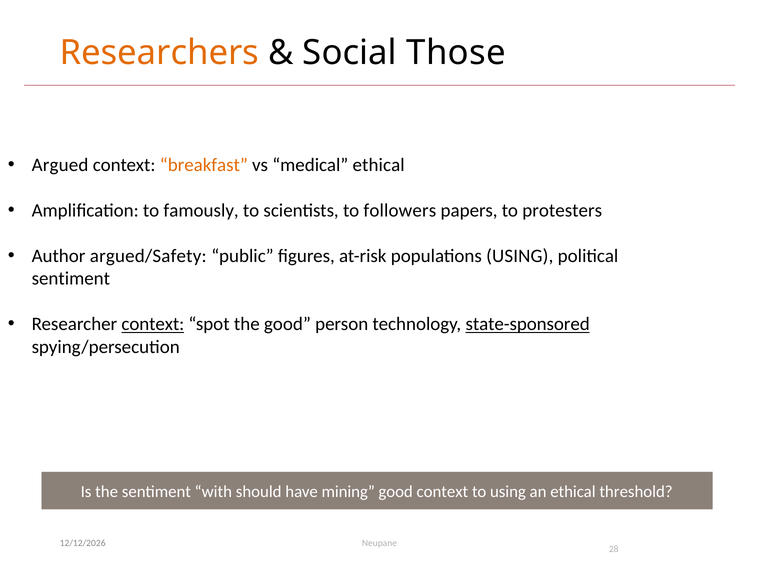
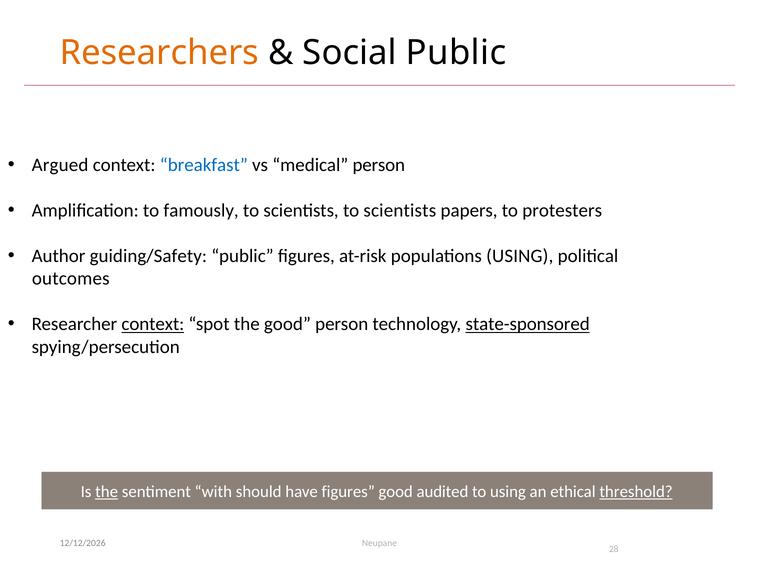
Social Those: Those -> Public
breakfast colour: orange -> blue
medical ethical: ethical -> person
scientists to followers: followers -> scientists
argued/Safety: argued/Safety -> guiding/Safety
sentiment at (71, 279): sentiment -> outcomes
the at (107, 492) underline: none -> present
have mining: mining -> figures
good context: context -> audited
threshold underline: none -> present
